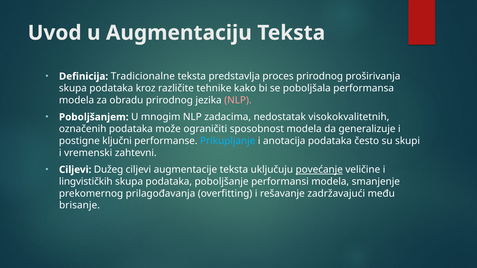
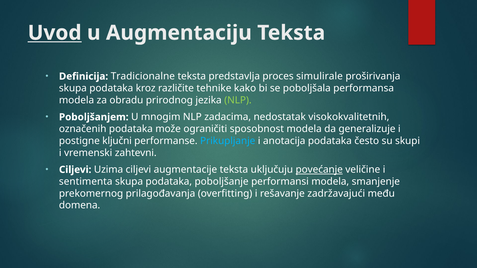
Uvod underline: none -> present
proces prirodnog: prirodnog -> simulirale
NLP at (238, 100) colour: pink -> light green
Dužeg: Dužeg -> Uzima
lingvističkih: lingvističkih -> sentimenta
brisanje: brisanje -> domena
